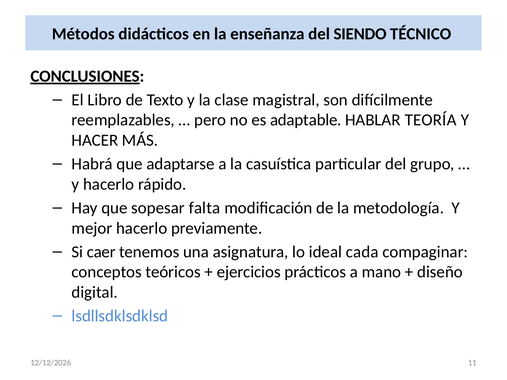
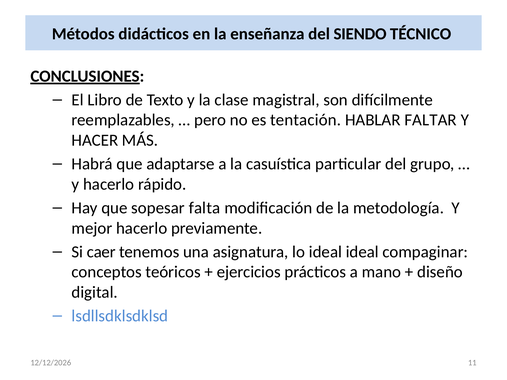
adaptable: adaptable -> tentación
TEORÍA: TEORÍA -> FALTAR
ideal cada: cada -> ideal
